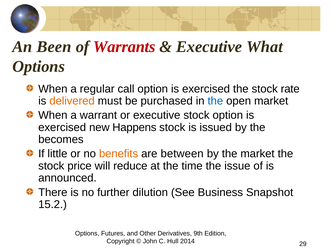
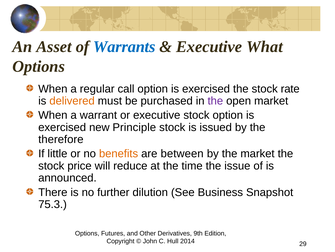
Been: Been -> Asset
Warrants colour: red -> blue
the at (215, 101) colour: blue -> purple
Happens: Happens -> Principle
becomes: becomes -> therefore
15.2: 15.2 -> 75.3
